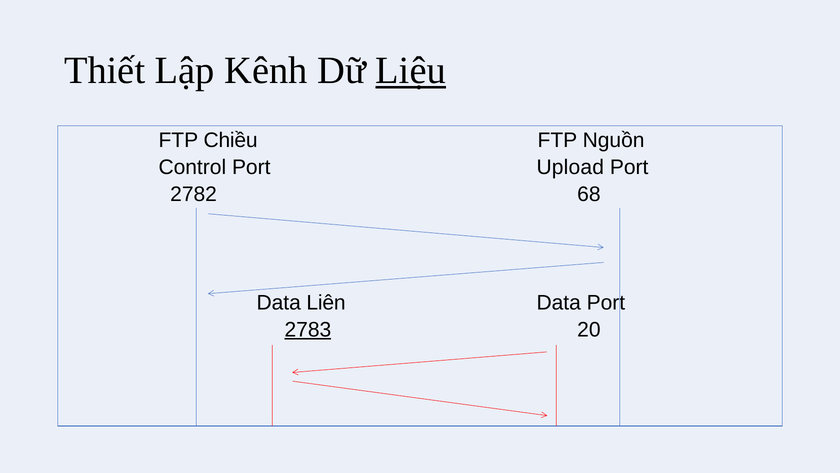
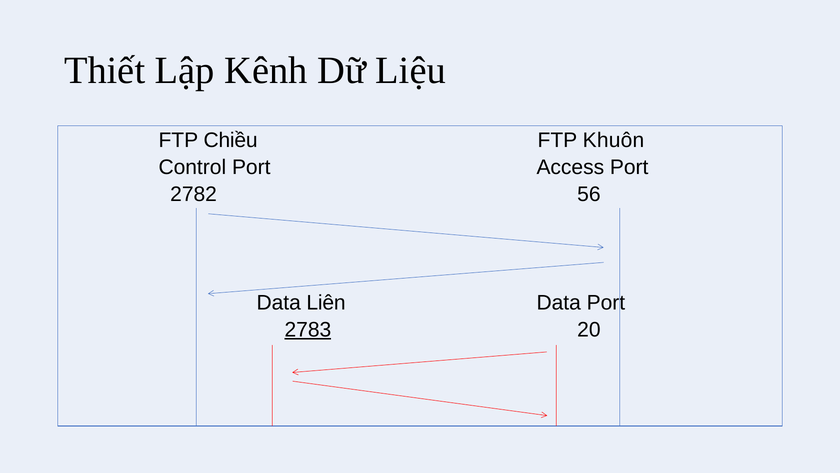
Liệu underline: present -> none
Nguồn: Nguồn -> Khuôn
Upload: Upload -> Access
68: 68 -> 56
